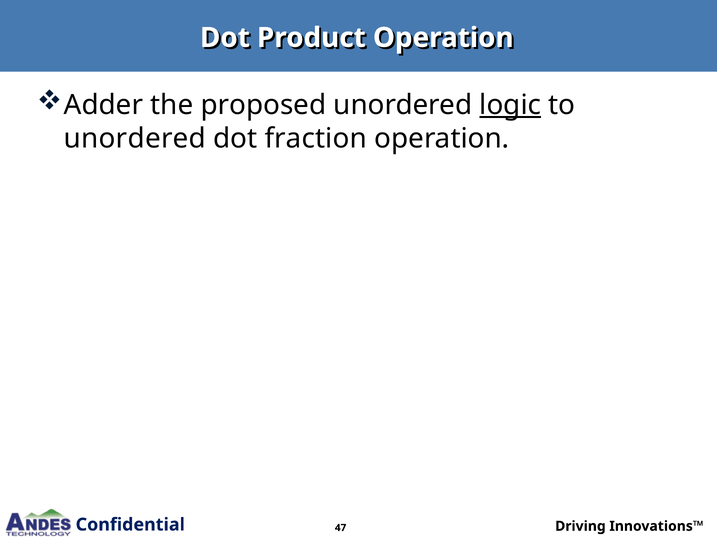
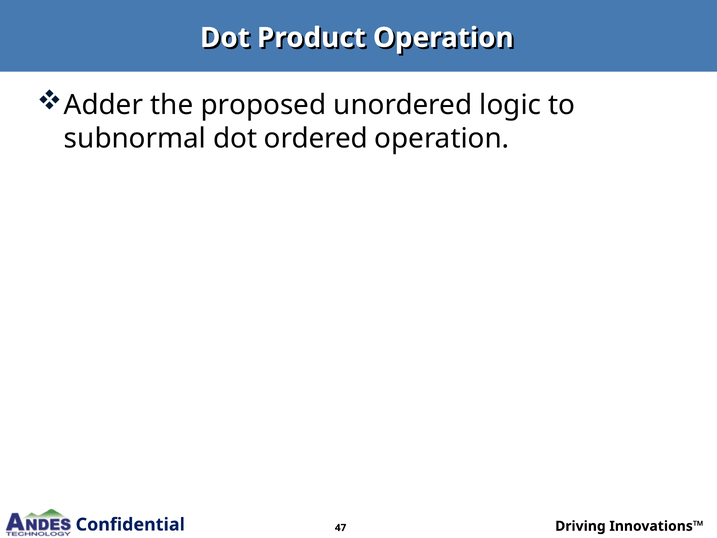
logic underline: present -> none
unordered at (135, 138): unordered -> subnormal
fraction: fraction -> ordered
